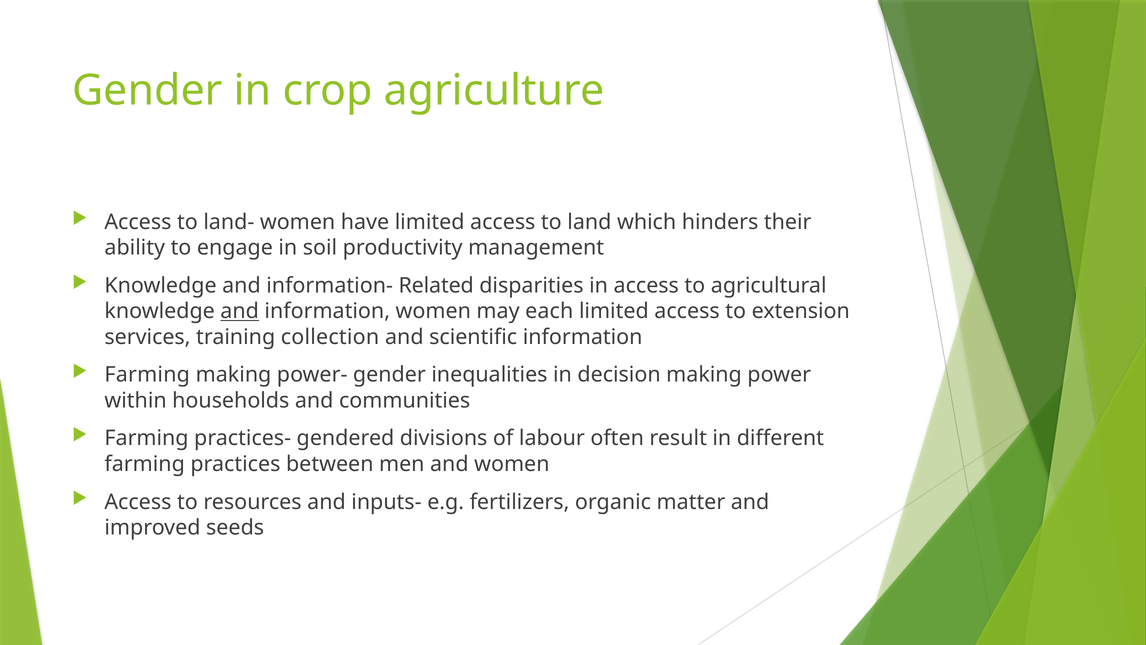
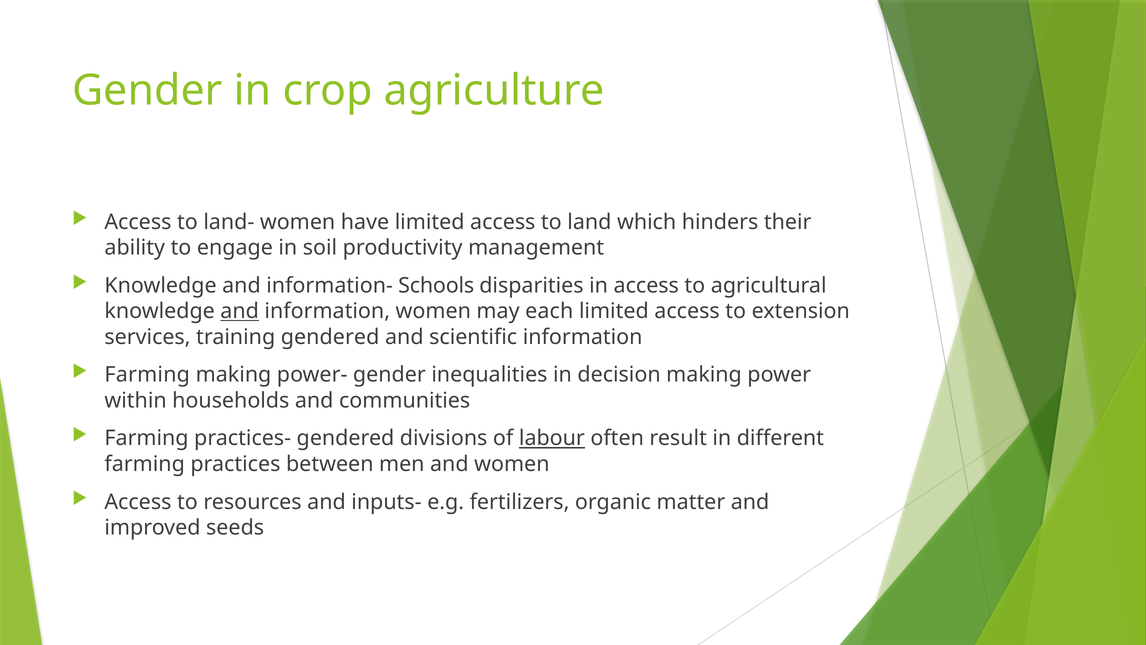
Related: Related -> Schools
training collection: collection -> gendered
labour underline: none -> present
